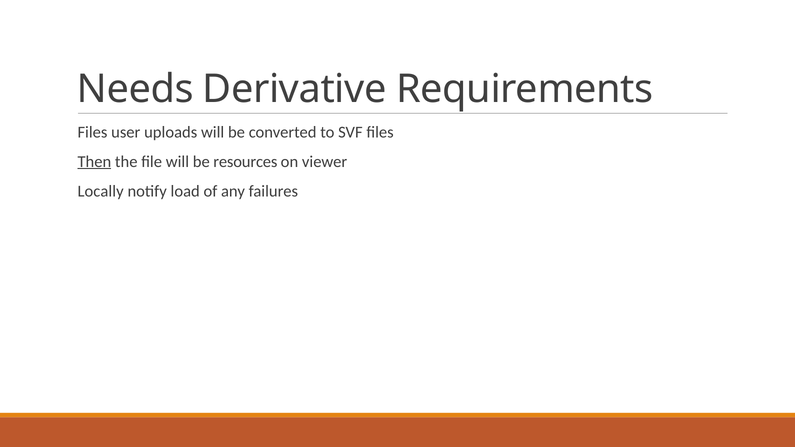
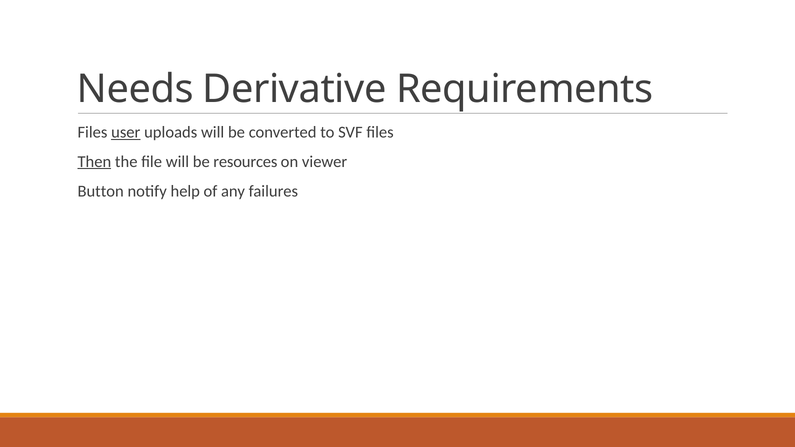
user underline: none -> present
Locally: Locally -> Button
load: load -> help
